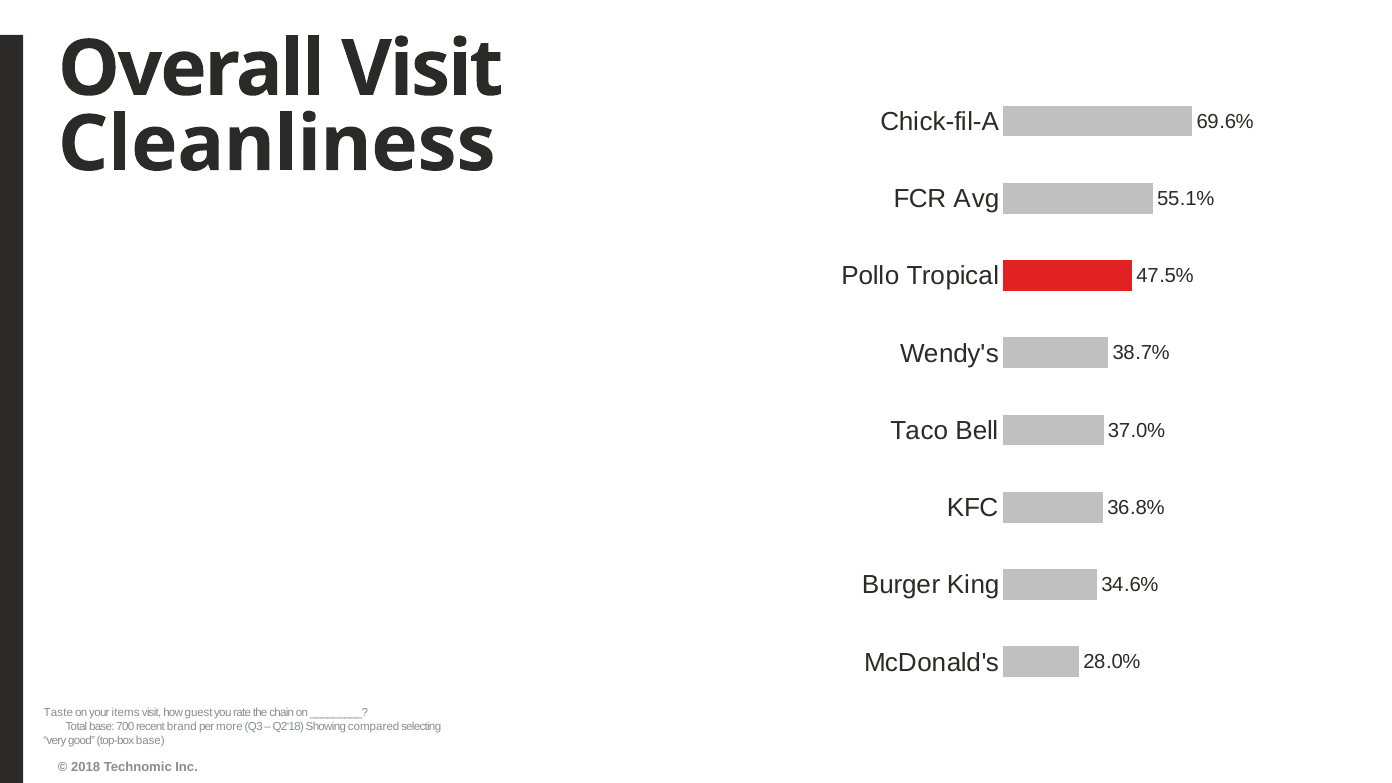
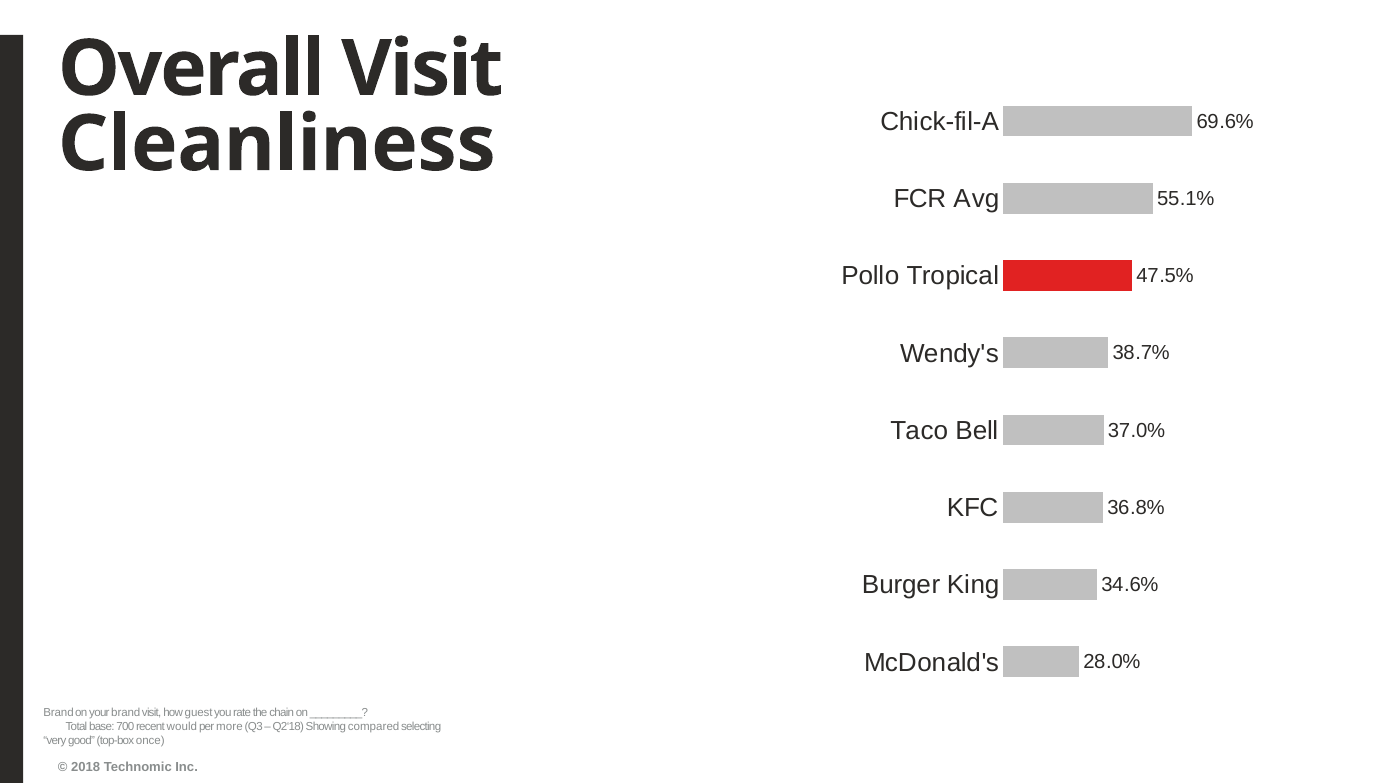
Taste at (58, 712): Taste -> Brand
your items: items -> brand
brand: brand -> would
top-box base: base -> once
